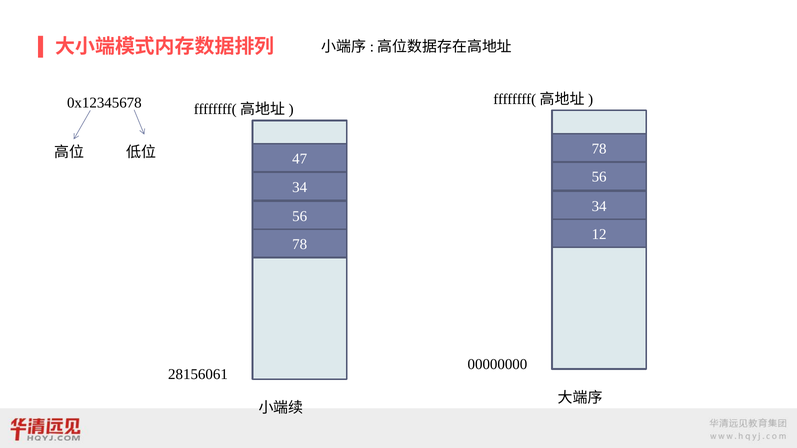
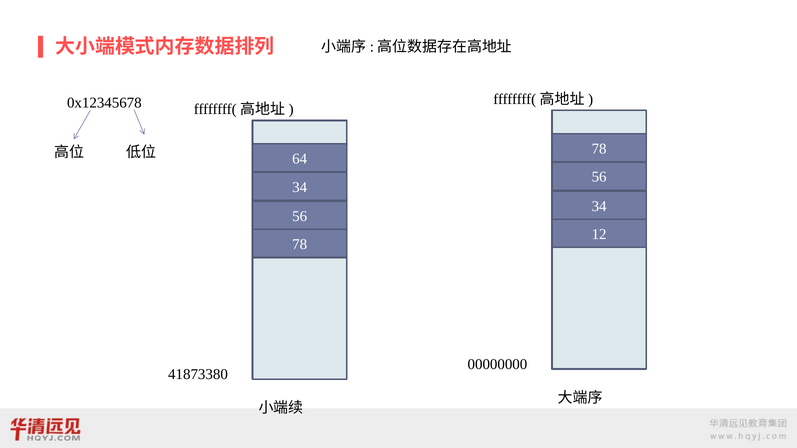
47: 47 -> 64
28156061: 28156061 -> 41873380
